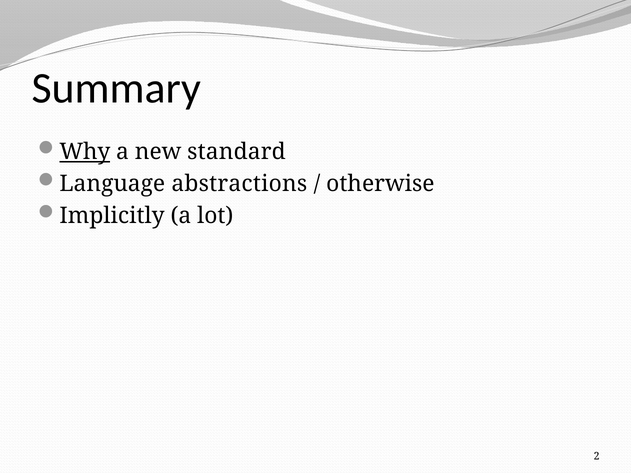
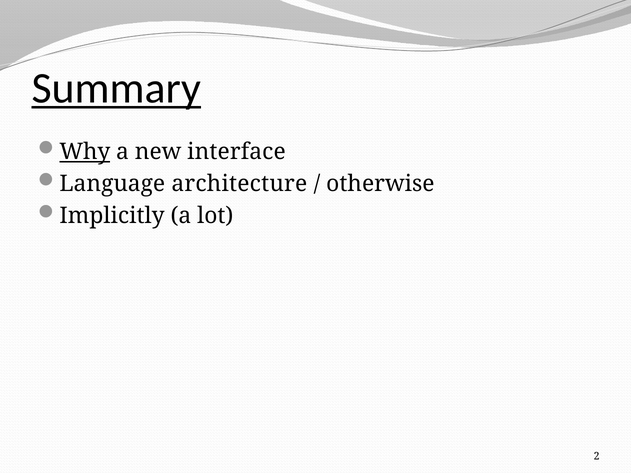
Summary underline: none -> present
standard: standard -> interface
abstractions: abstractions -> architecture
